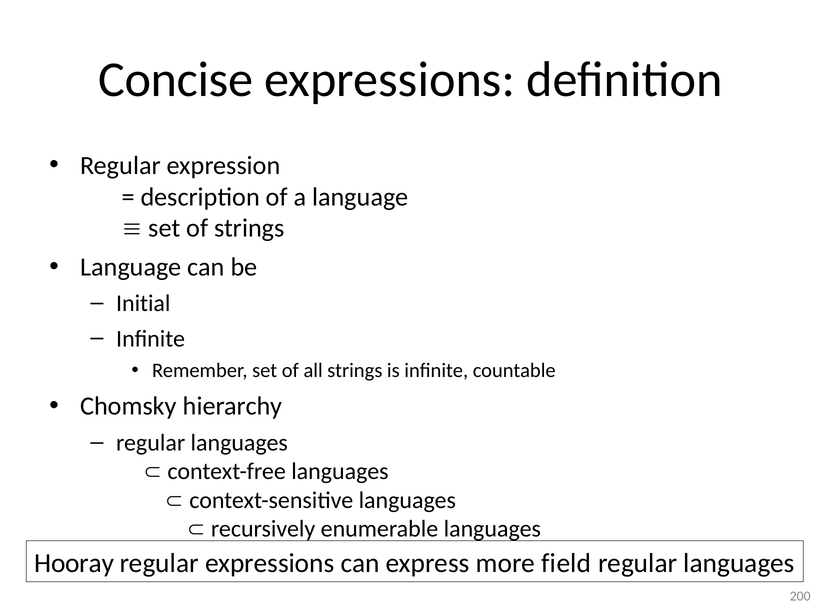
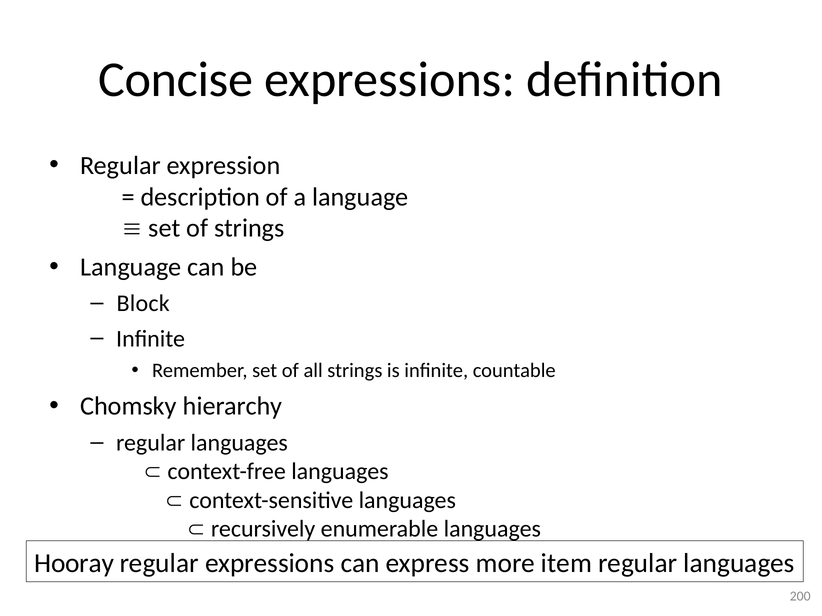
Initial: Initial -> Block
field: field -> item
